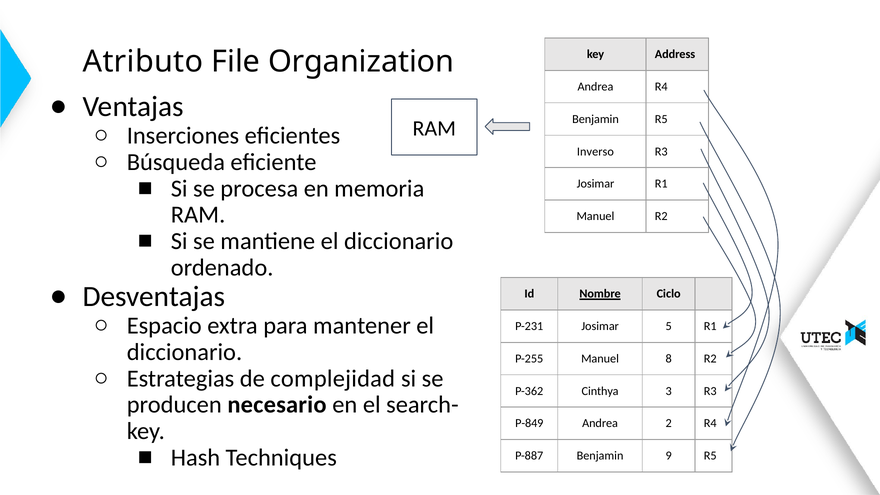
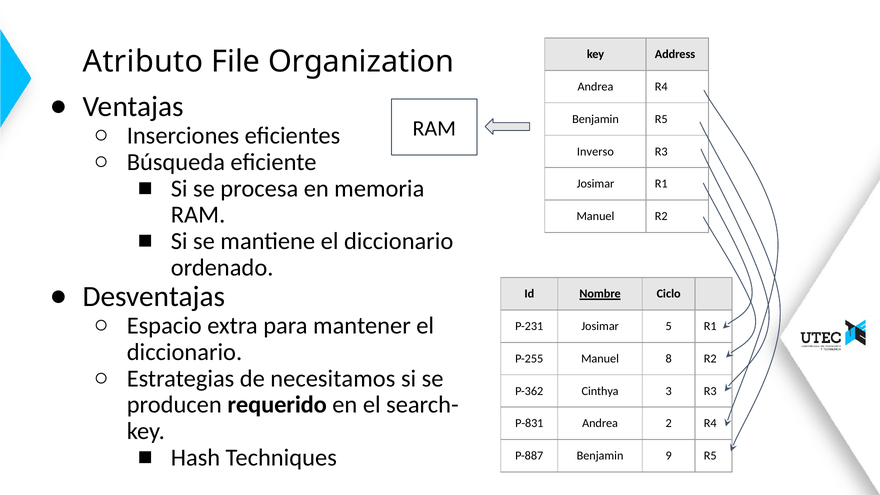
complejidad: complejidad -> necesitamos
necesario: necesario -> requerido
P-849: P-849 -> P-831
